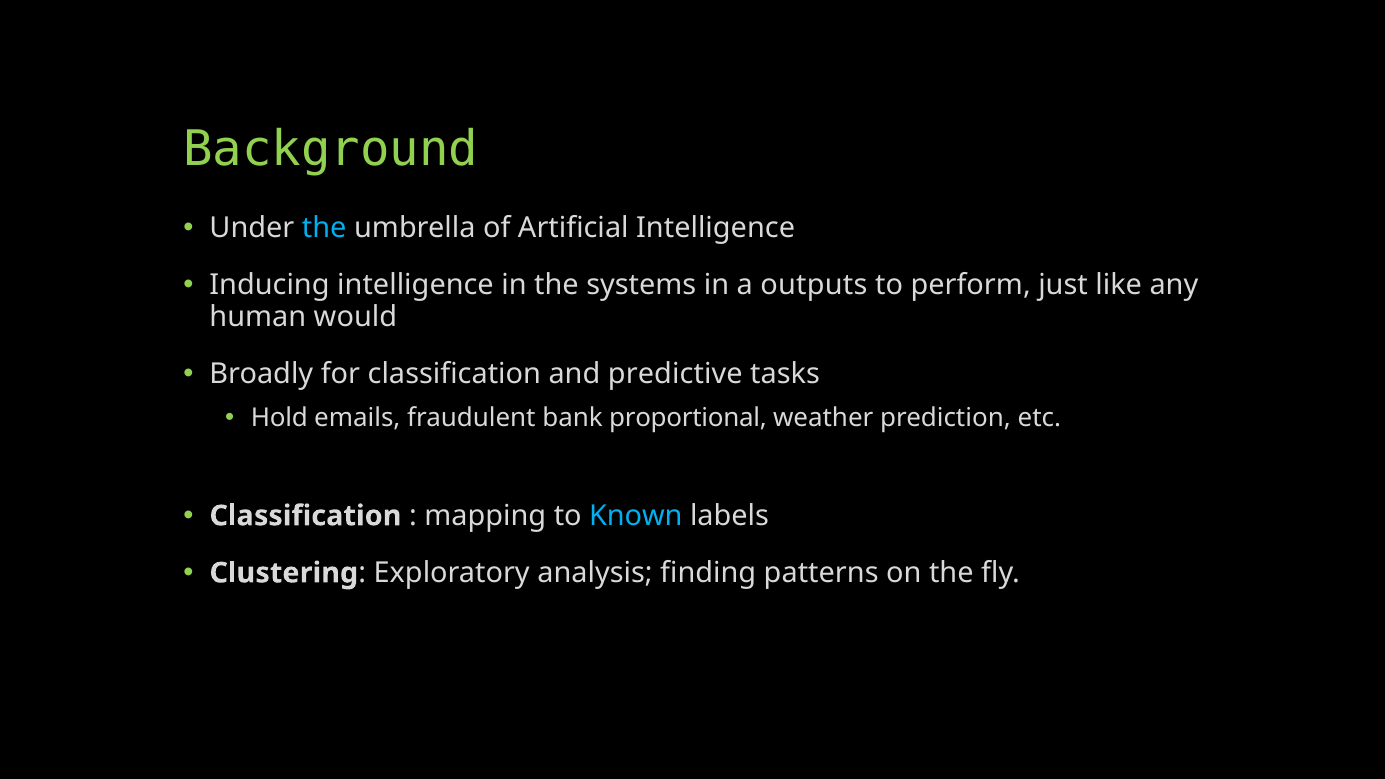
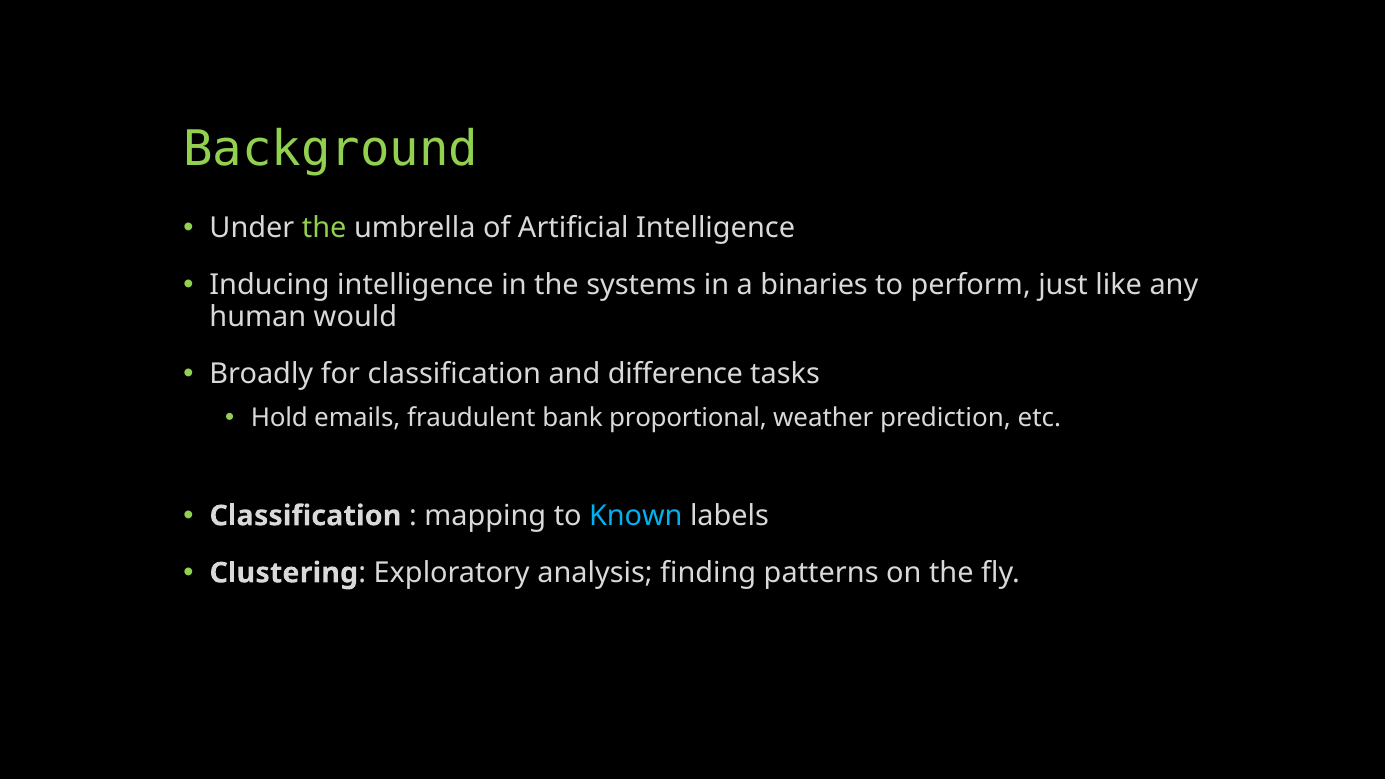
the at (324, 228) colour: light blue -> light green
outputs: outputs -> binaries
predictive: predictive -> difference
